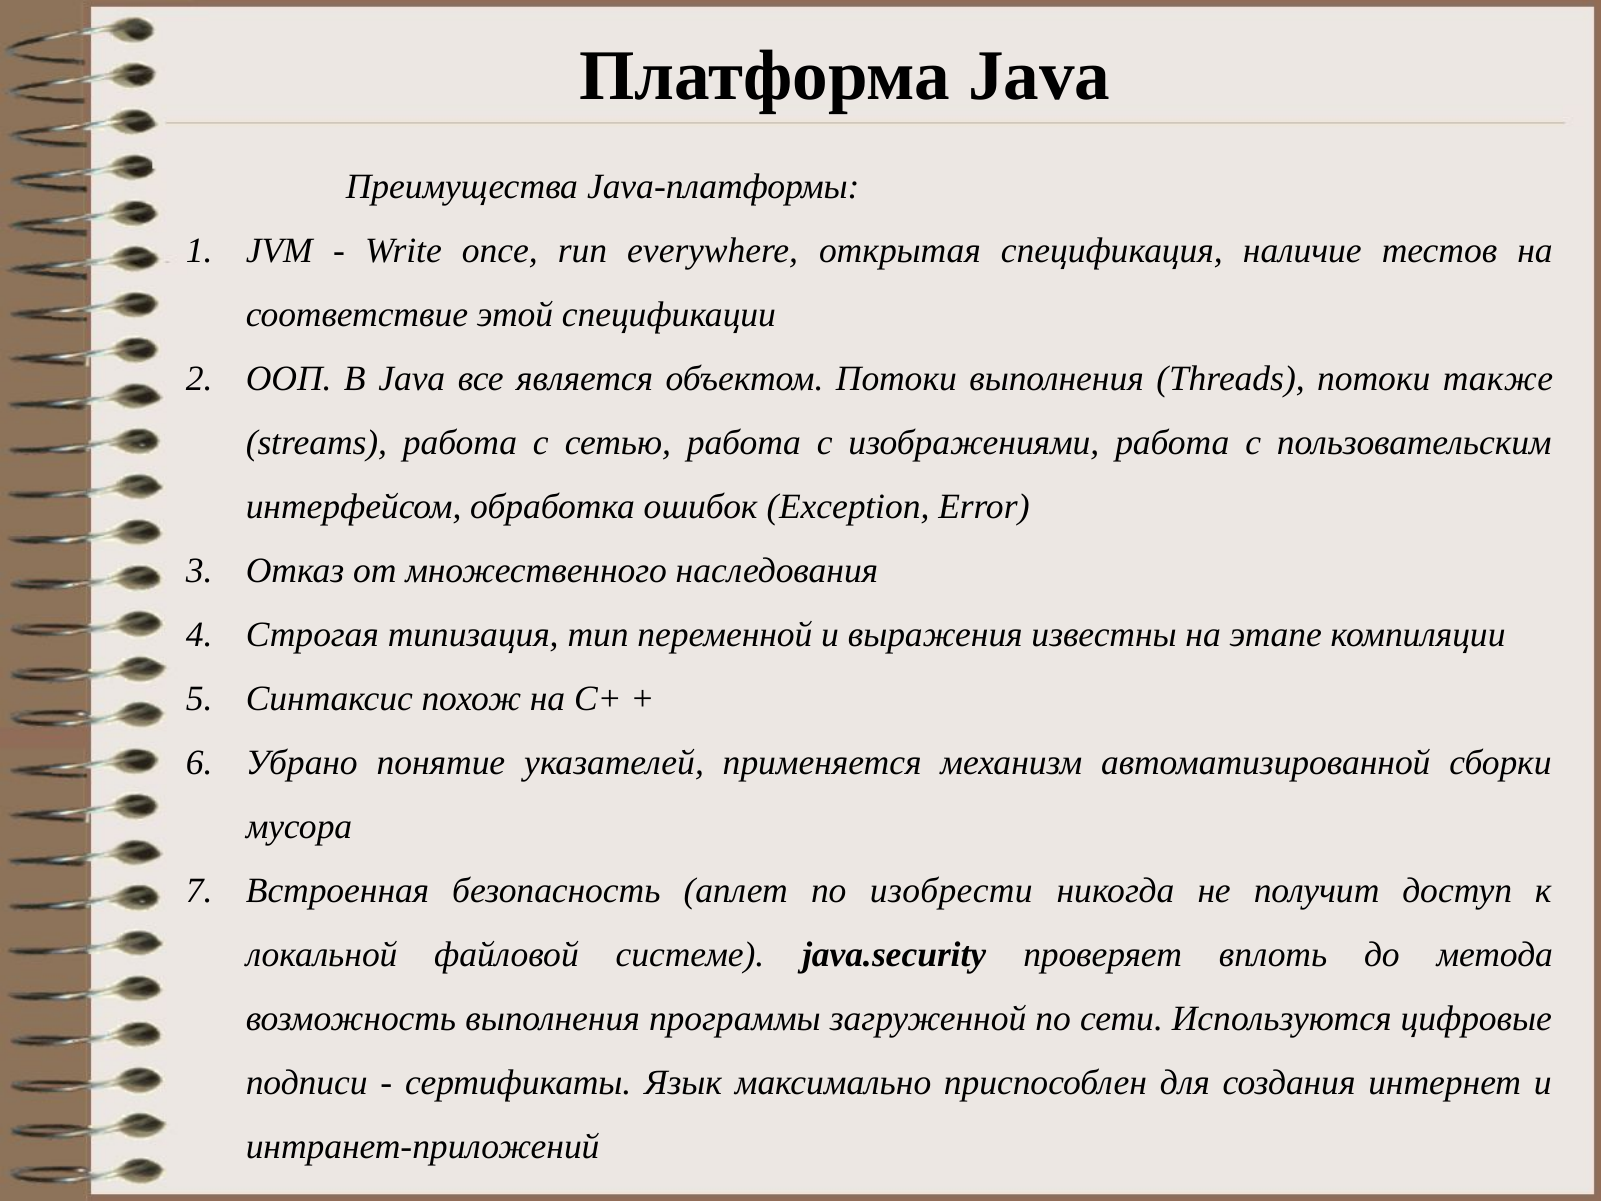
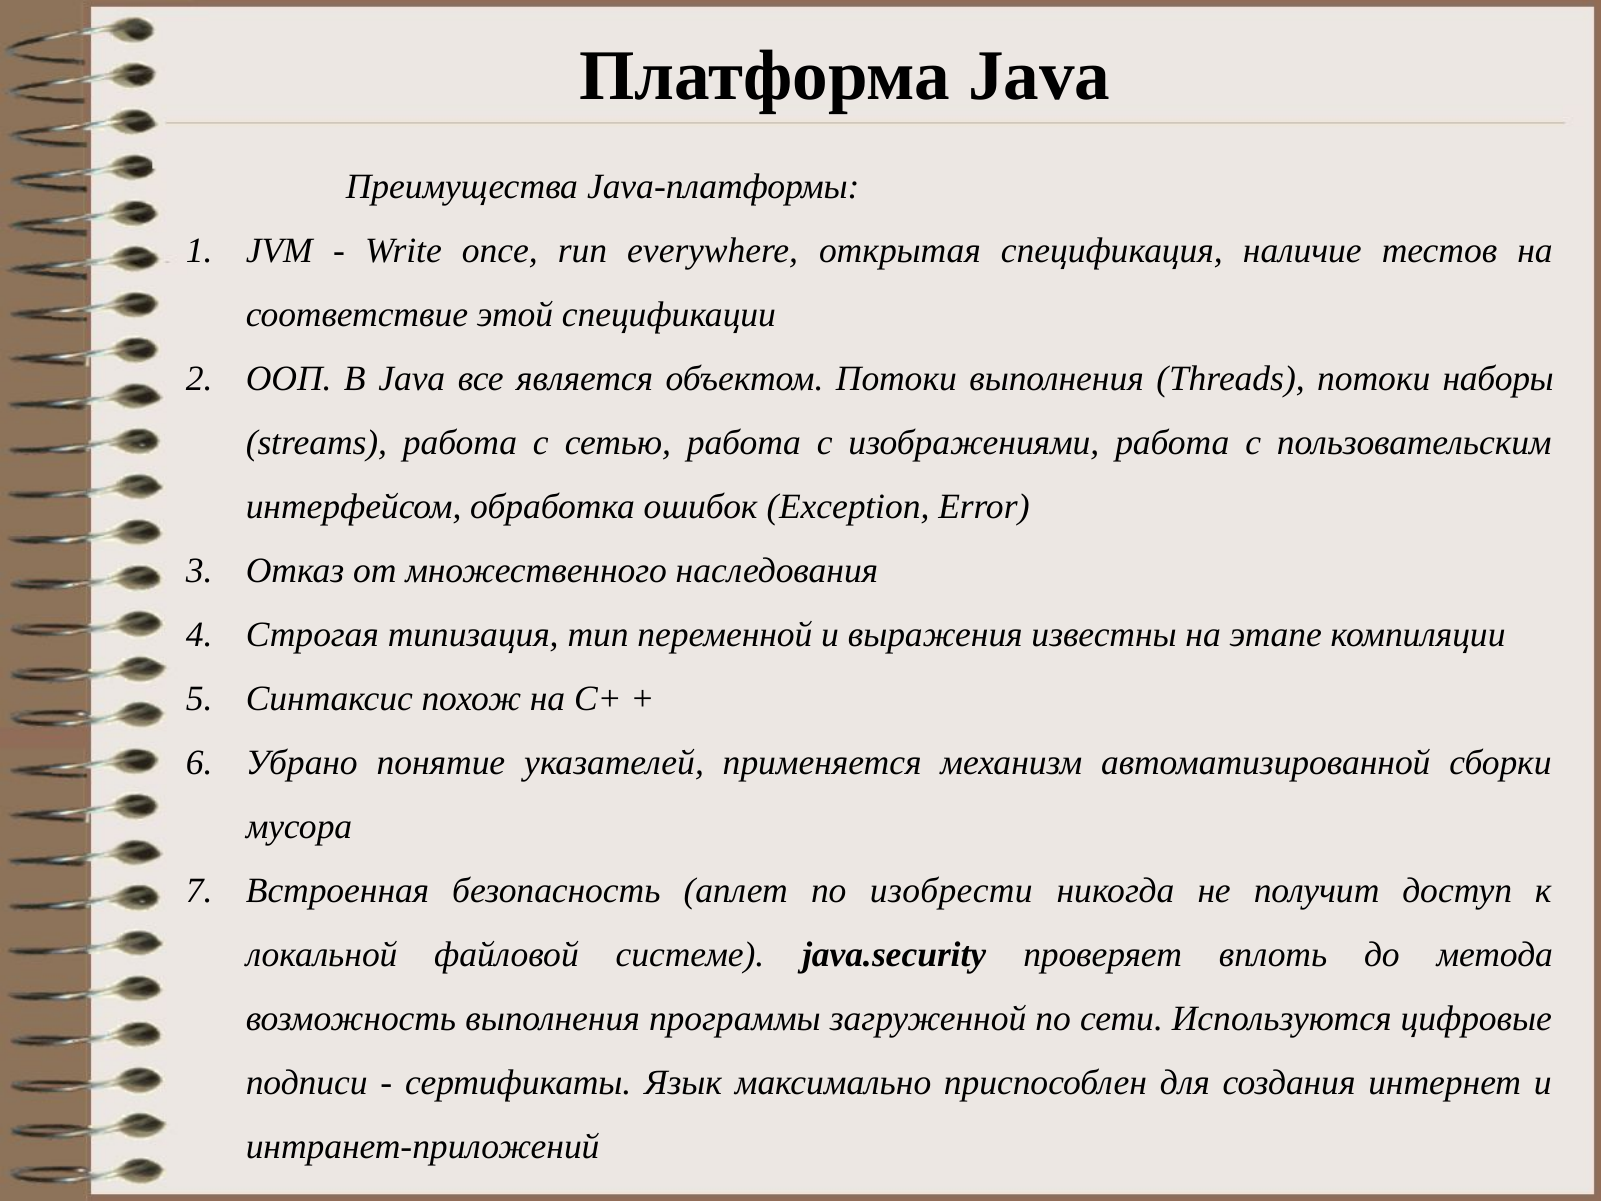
также: также -> наборы
